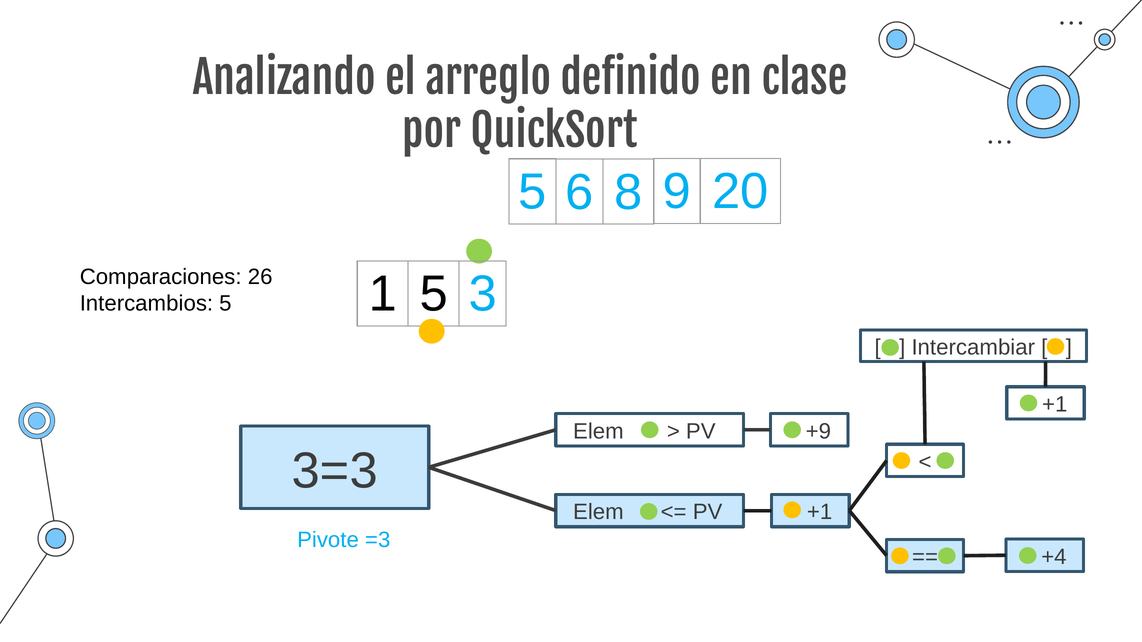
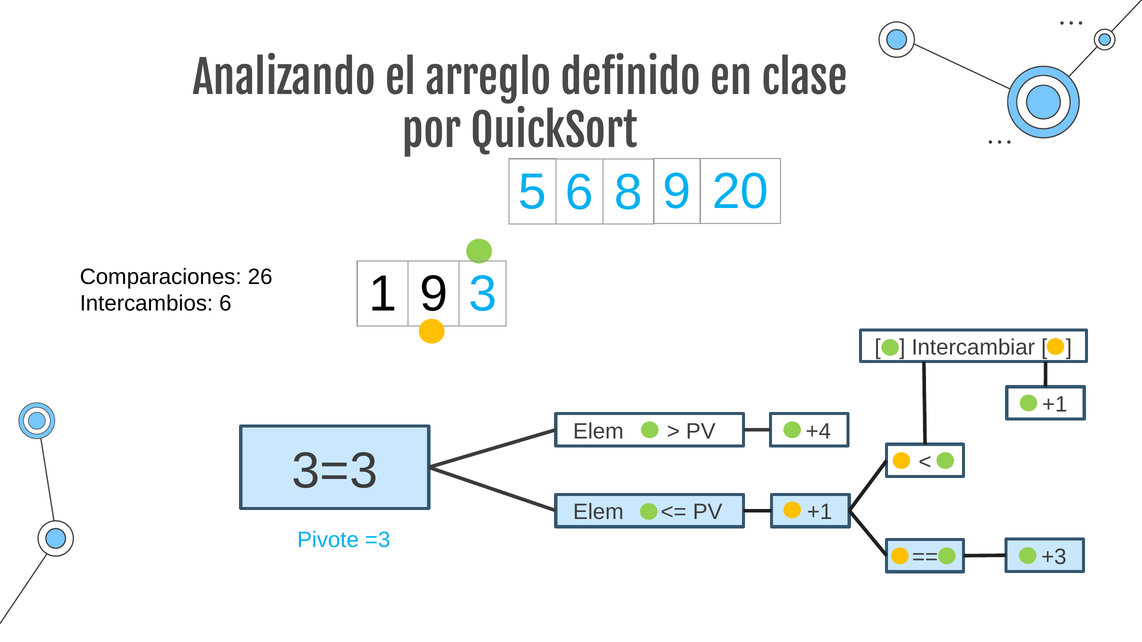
1 5: 5 -> 9
Intercambios 5: 5 -> 6
+9: +9 -> +4
+4: +4 -> +3
